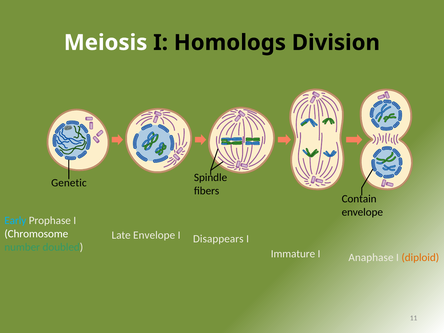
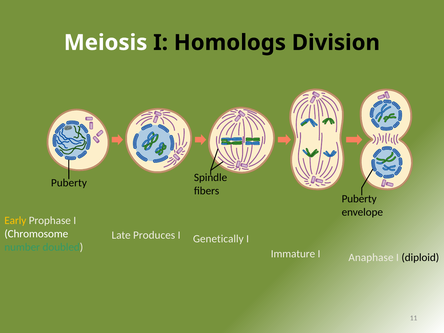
Genetic at (69, 183): Genetic -> Puberty
Contain at (359, 199): Contain -> Puberty
Early colour: light blue -> yellow
Late Envelope: Envelope -> Produces
Disappears: Disappears -> Genetically
diploid colour: orange -> black
